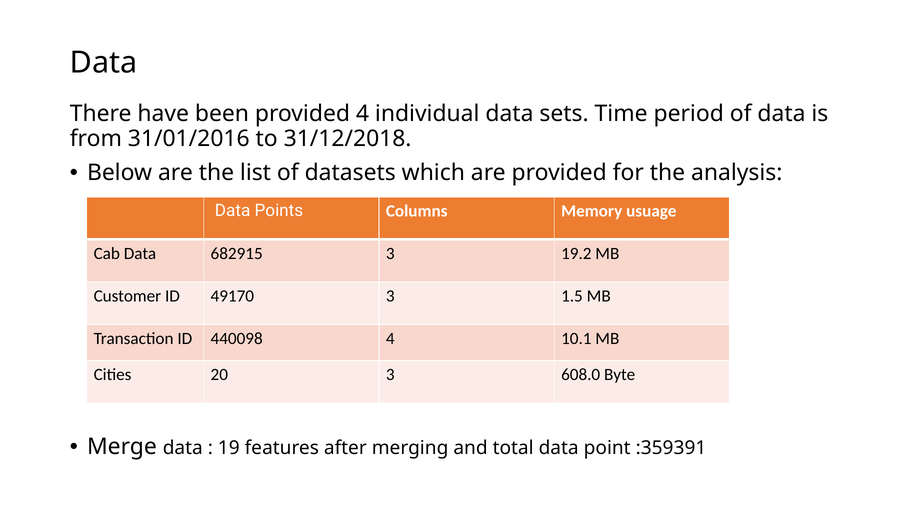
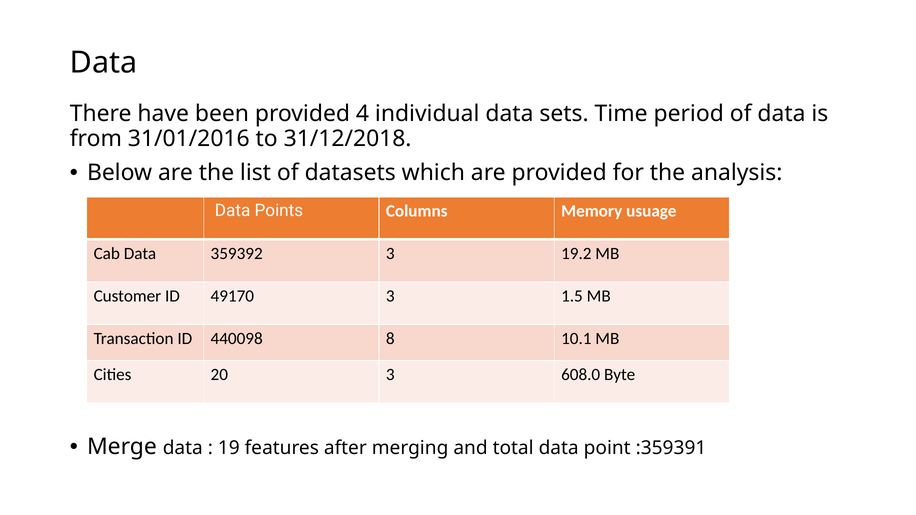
682915: 682915 -> 359392
440098 4: 4 -> 8
